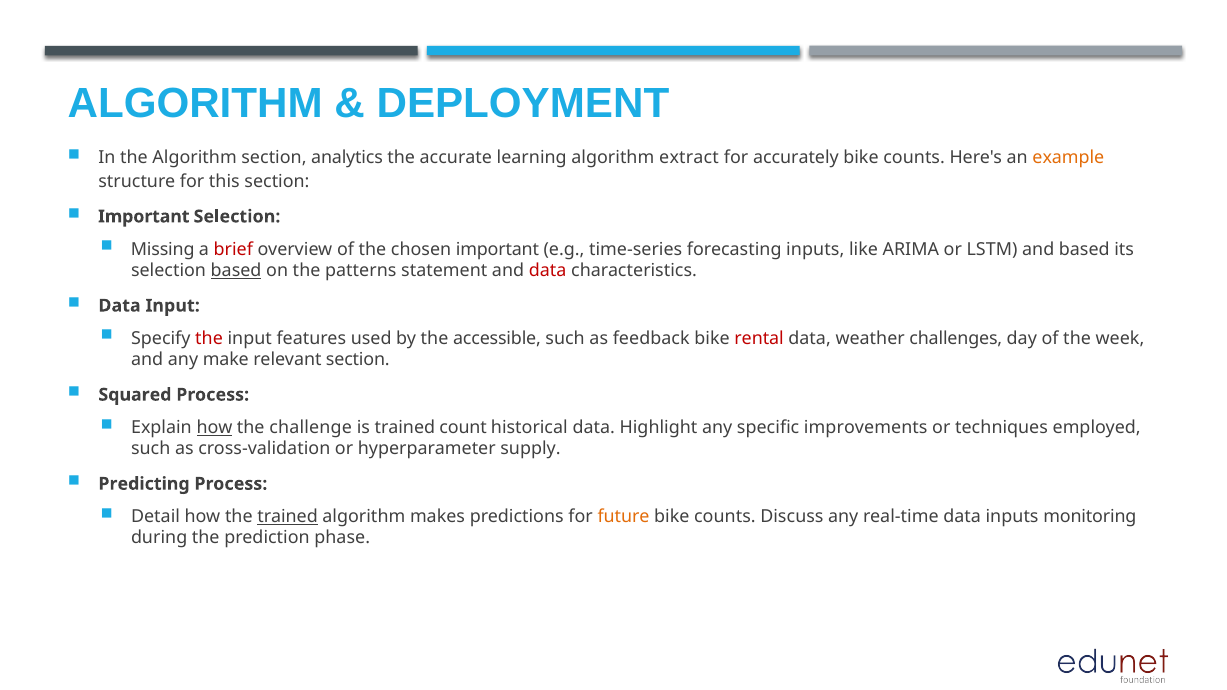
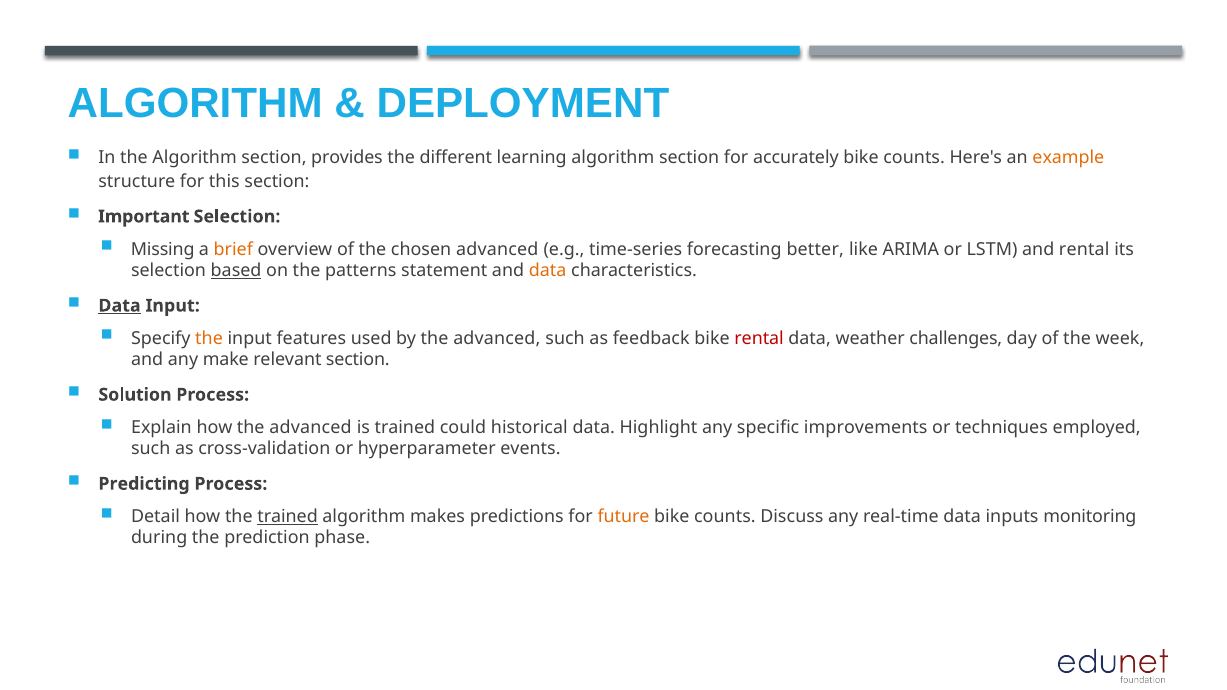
analytics: analytics -> provides
accurate: accurate -> different
learning algorithm extract: extract -> section
brief colour: red -> orange
chosen important: important -> advanced
forecasting inputs: inputs -> better
and based: based -> rental
data at (548, 271) colour: red -> orange
Data at (120, 306) underline: none -> present
the at (209, 338) colour: red -> orange
by the accessible: accessible -> advanced
Squared: Squared -> Solution
how at (214, 428) underline: present -> none
challenge at (311, 428): challenge -> advanced
count: count -> could
supply: supply -> events
